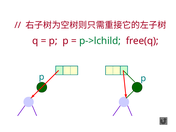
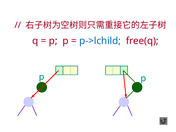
p->lchild colour: green -> blue
